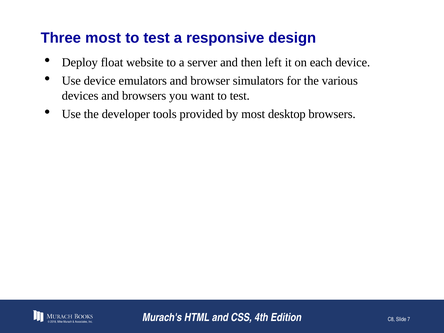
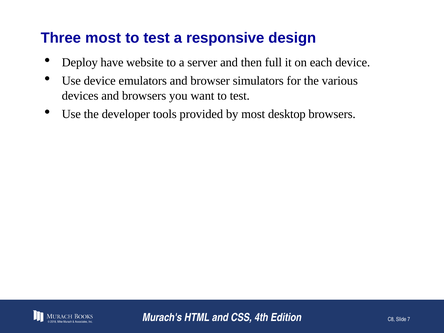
float: float -> have
left: left -> full
